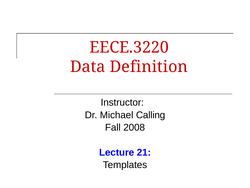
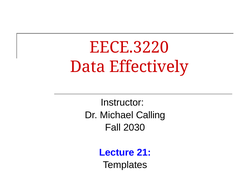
Definition: Definition -> Effectively
2008: 2008 -> 2030
